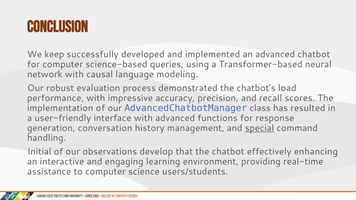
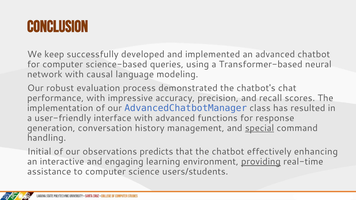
load: load -> chat
develop: develop -> predicts
providing underline: none -> present
